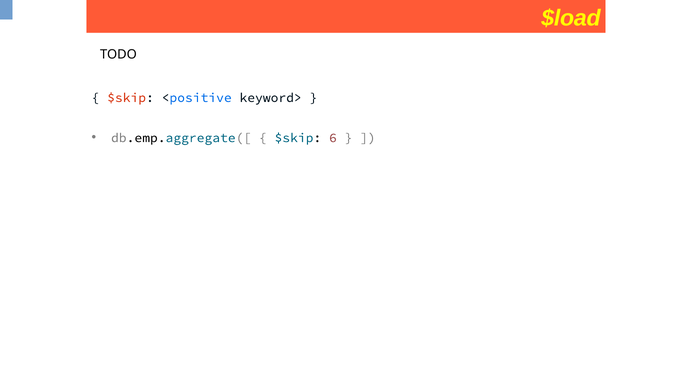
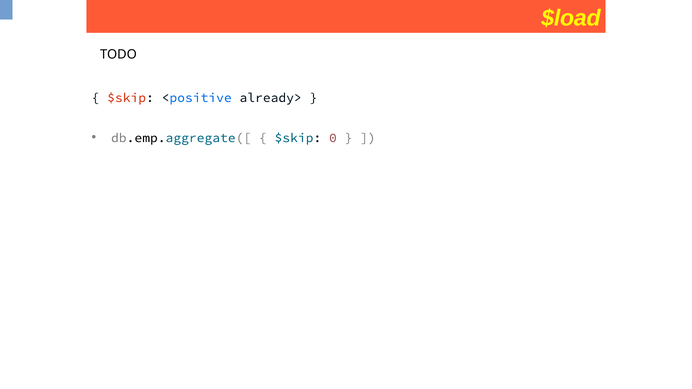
keyword>: keyword> -> already>
6: 6 -> 0
